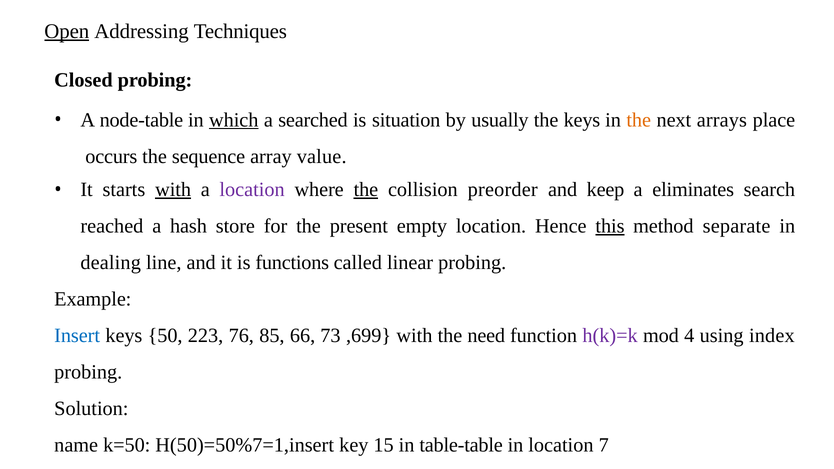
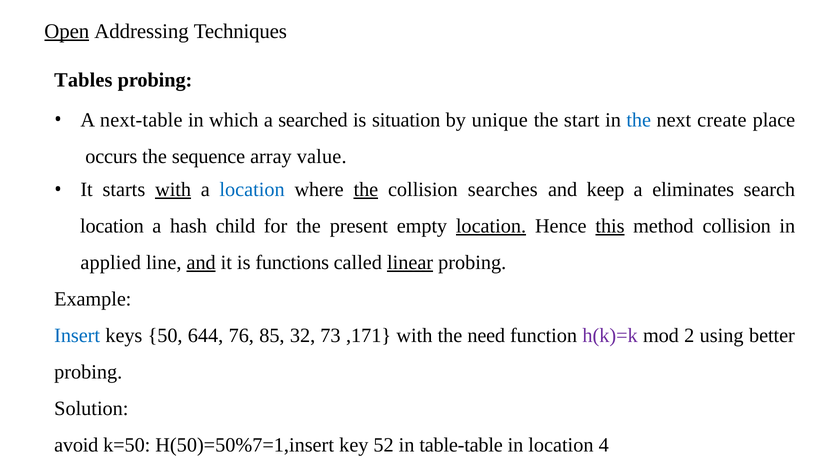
Closed: Closed -> Tables
node-table: node-table -> next-table
which underline: present -> none
usually: usually -> unique
the keys: keys -> start
the at (639, 120) colour: orange -> blue
arrays: arrays -> create
location at (252, 190) colour: purple -> blue
preorder: preorder -> searches
reached at (112, 226): reached -> location
store: store -> child
location at (491, 226) underline: none -> present
method separate: separate -> collision
dealing: dealing -> applied
and at (201, 263) underline: none -> present
linear underline: none -> present
223: 223 -> 644
66: 66 -> 32
,699: ,699 -> ,171
4: 4 -> 2
index: index -> better
name: name -> avoid
15: 15 -> 52
7: 7 -> 4
